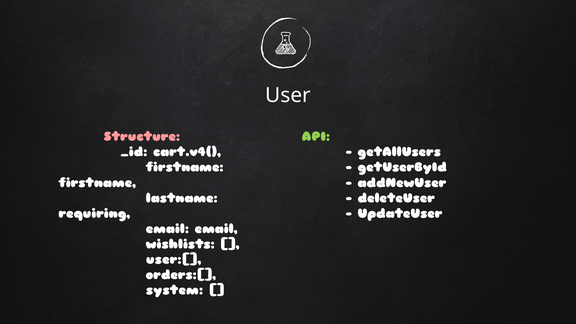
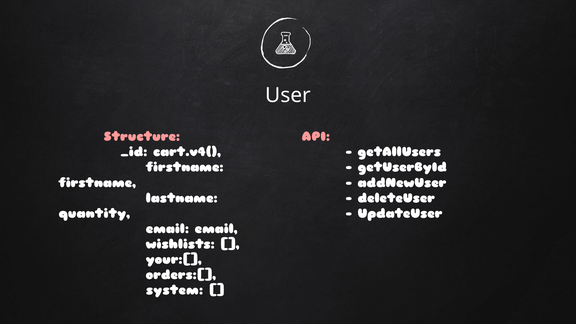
API colour: light green -> pink
requiring: requiring -> quantity
user:[: user:[ -> your:[
